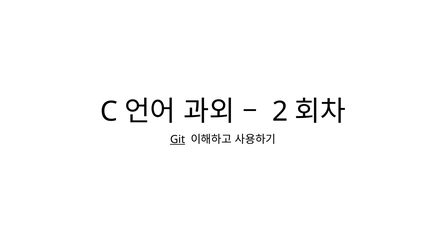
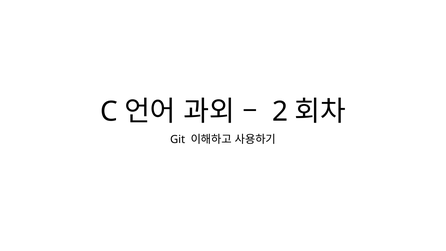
Git underline: present -> none
